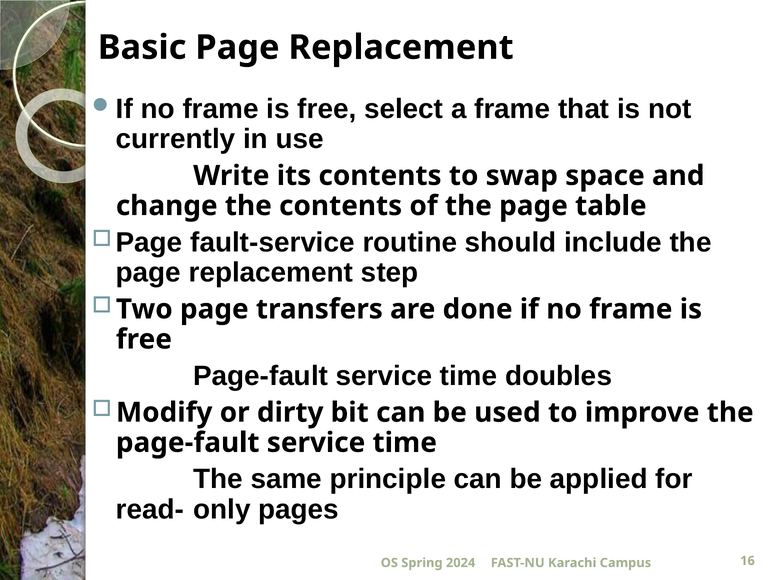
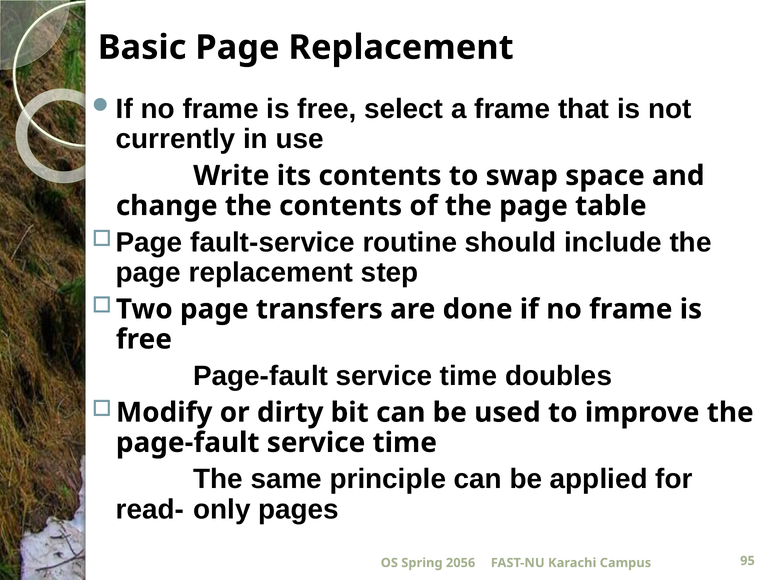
2024: 2024 -> 2056
16: 16 -> 95
